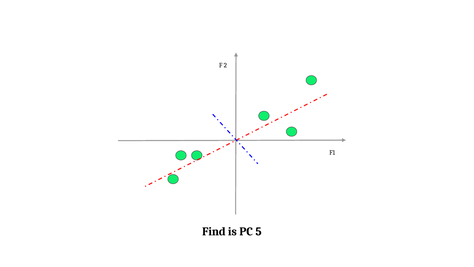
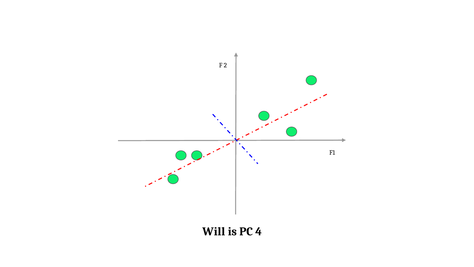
Find: Find -> Will
5: 5 -> 4
